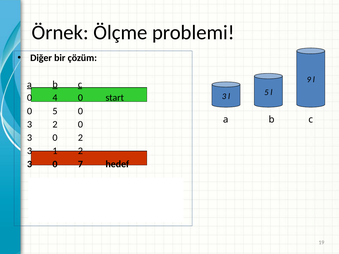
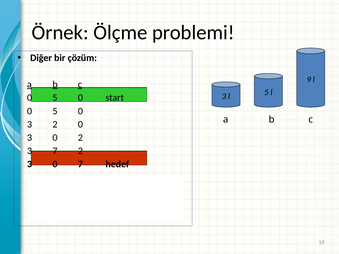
4 at (55, 98): 4 -> 5
3 1: 1 -> 7
